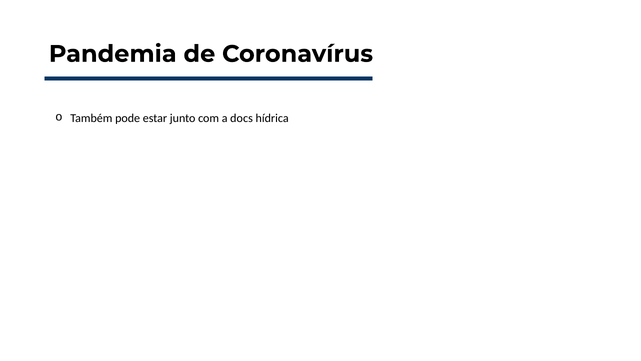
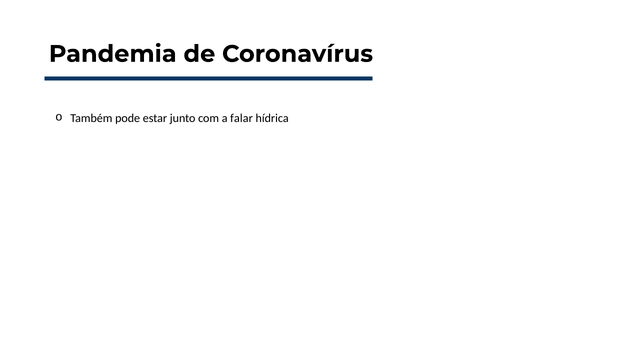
docs: docs -> falar
